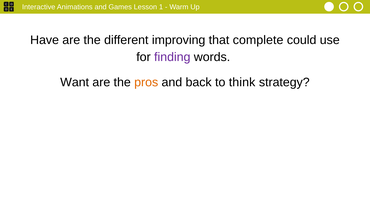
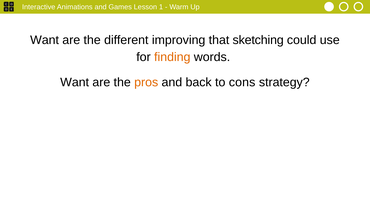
Have at (45, 40): Have -> Want
complete: complete -> sketching
finding colour: purple -> orange
think: think -> cons
